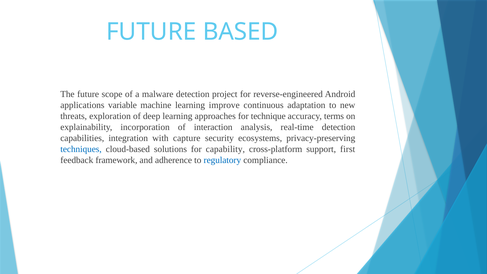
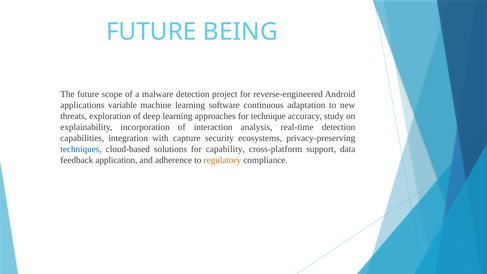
BASED: BASED -> BEING
improve: improve -> software
terms: terms -> study
first: first -> data
framework: framework -> application
regulatory colour: blue -> orange
